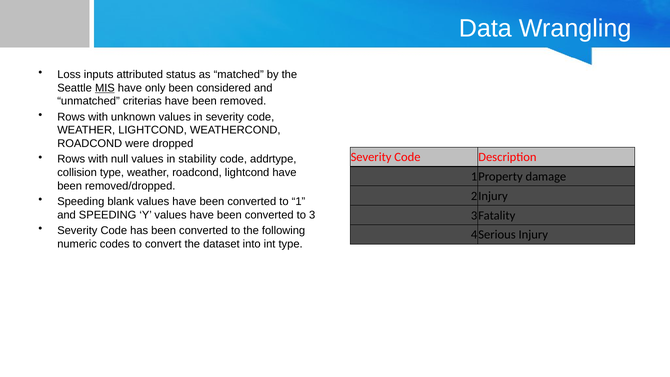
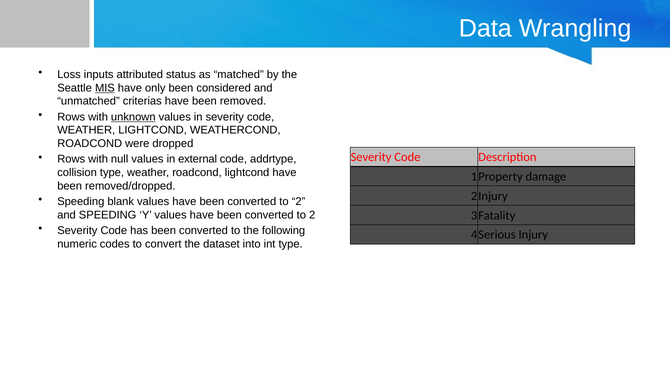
unknown underline: none -> present
stability: stability -> external
1 at (298, 202): 1 -> 2
3 at (312, 215): 3 -> 2
